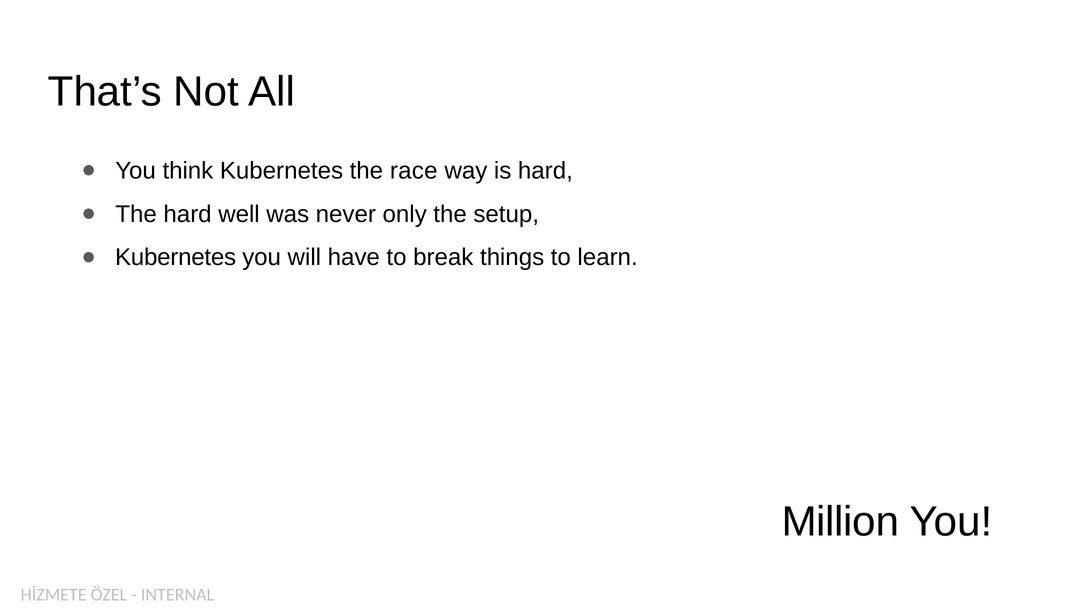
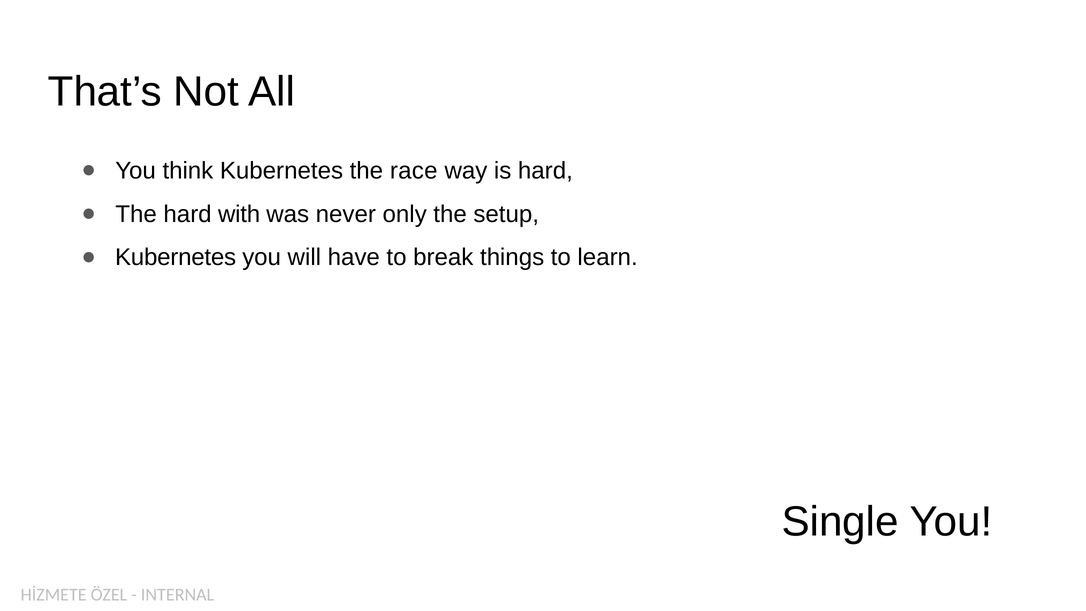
well: well -> with
Million: Million -> Single
